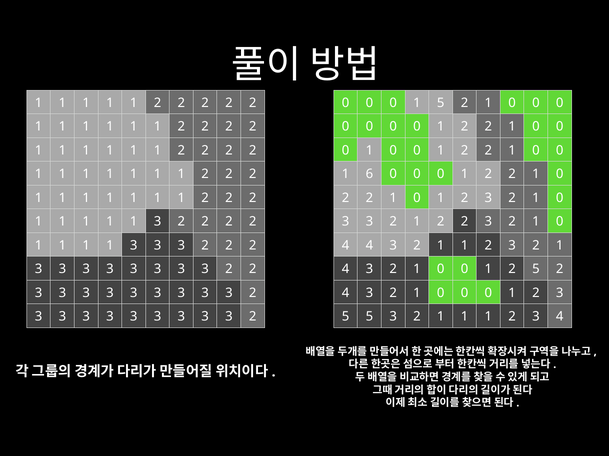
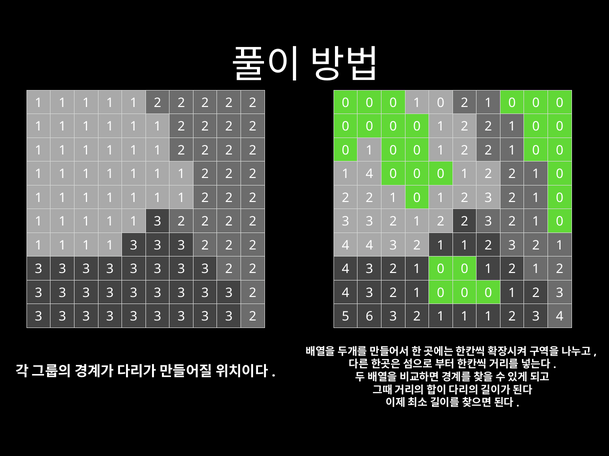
5 at (441, 103): 5 -> 0
6 at (369, 174): 6 -> 4
1 2 5: 5 -> 1
5 5: 5 -> 6
